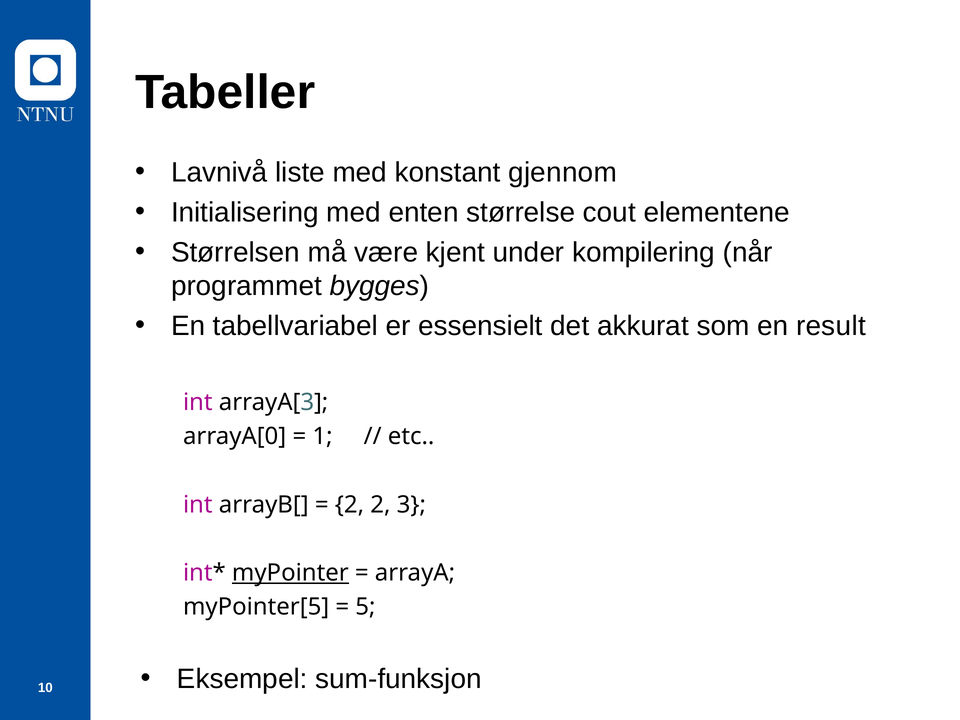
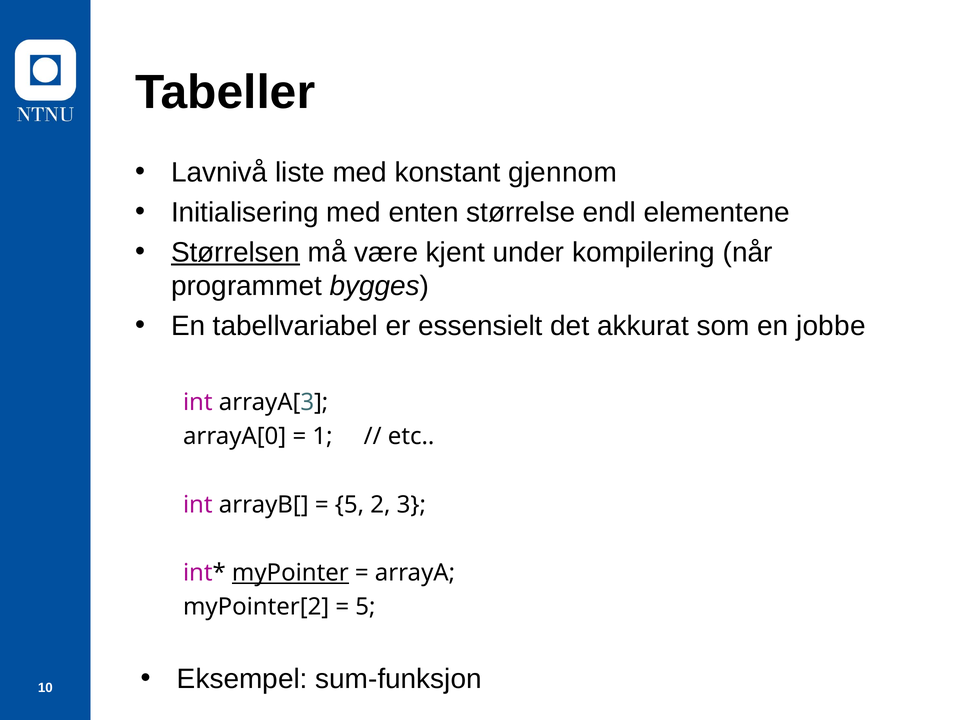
cout: cout -> endl
Størrelsen underline: none -> present
result: result -> jobbe
2 at (349, 505): 2 -> 5
myPointer[5: myPointer[5 -> myPointer[2
